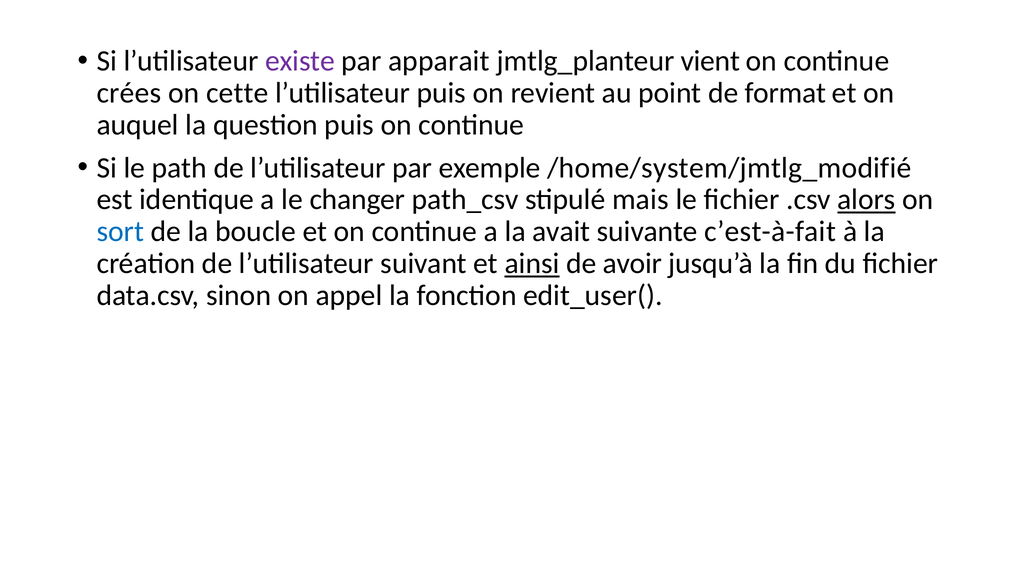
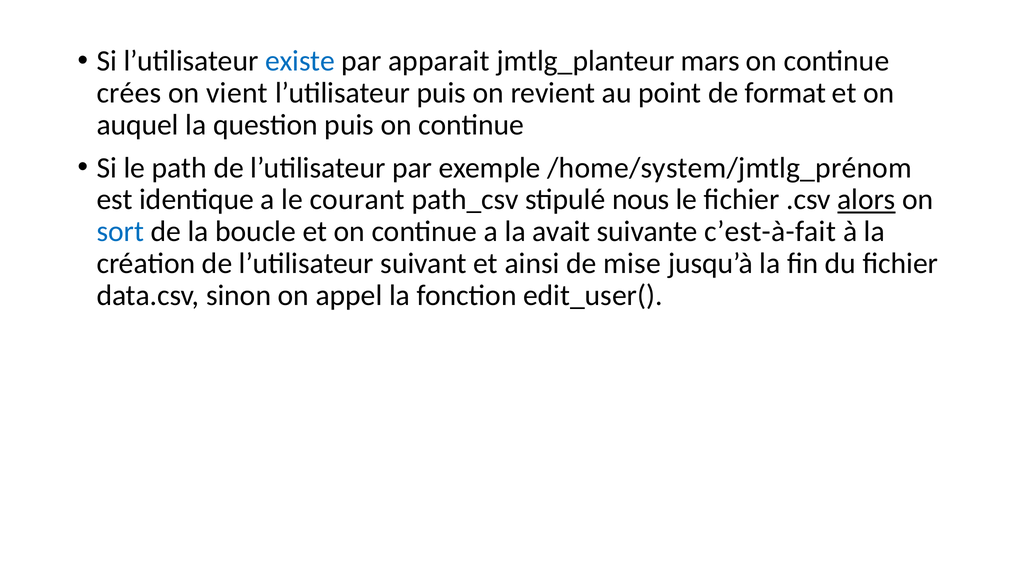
existe colour: purple -> blue
vient: vient -> mars
cette: cette -> vient
/home/system/jmtlg_modifié: /home/system/jmtlg_modifié -> /home/system/jmtlg_prénom
changer: changer -> courant
mais: mais -> nous
ainsi underline: present -> none
avoir: avoir -> mise
